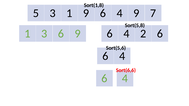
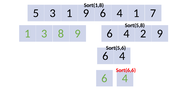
4 9: 9 -> 1
3 6: 6 -> 8
2 6: 6 -> 9
